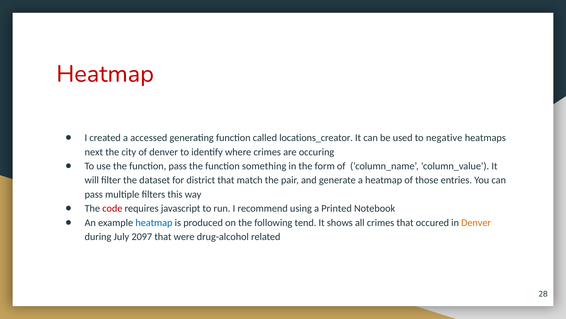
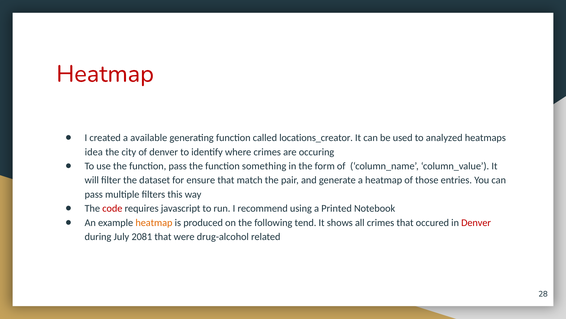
accessed: accessed -> available
negative: negative -> analyzed
next: next -> idea
district: district -> ensure
heatmap at (154, 222) colour: blue -> orange
Denver at (476, 222) colour: orange -> red
2097: 2097 -> 2081
